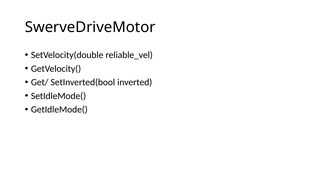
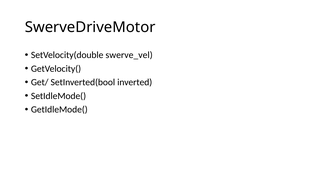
reliable_vel: reliable_vel -> swerve_vel
